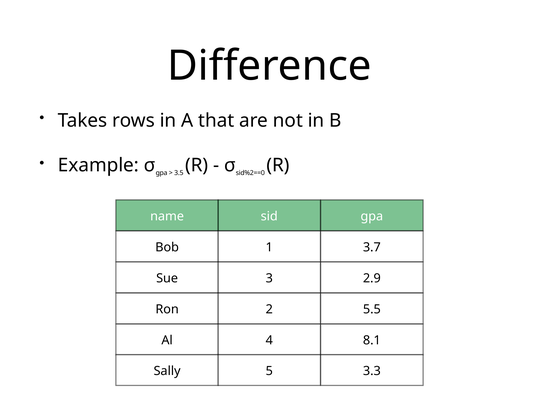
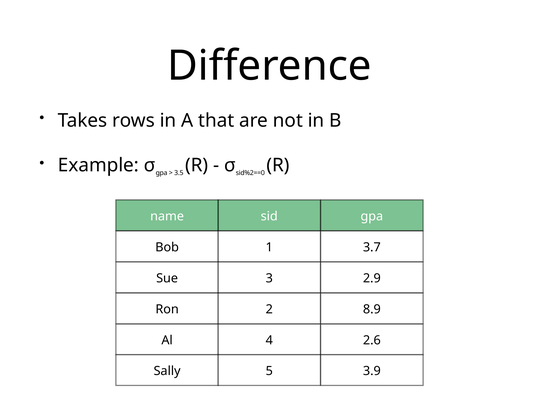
5.5: 5.5 -> 8.9
8.1: 8.1 -> 2.6
3.3: 3.3 -> 3.9
